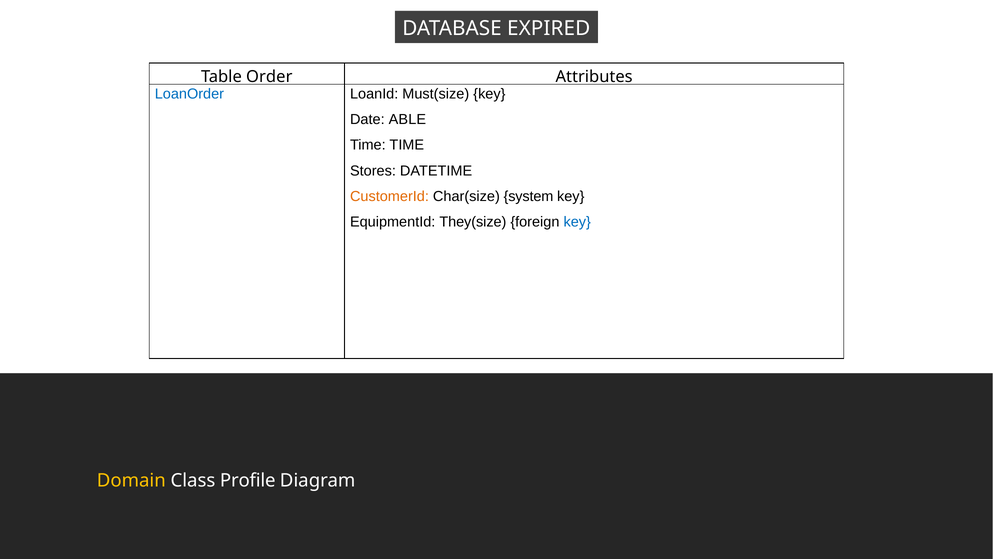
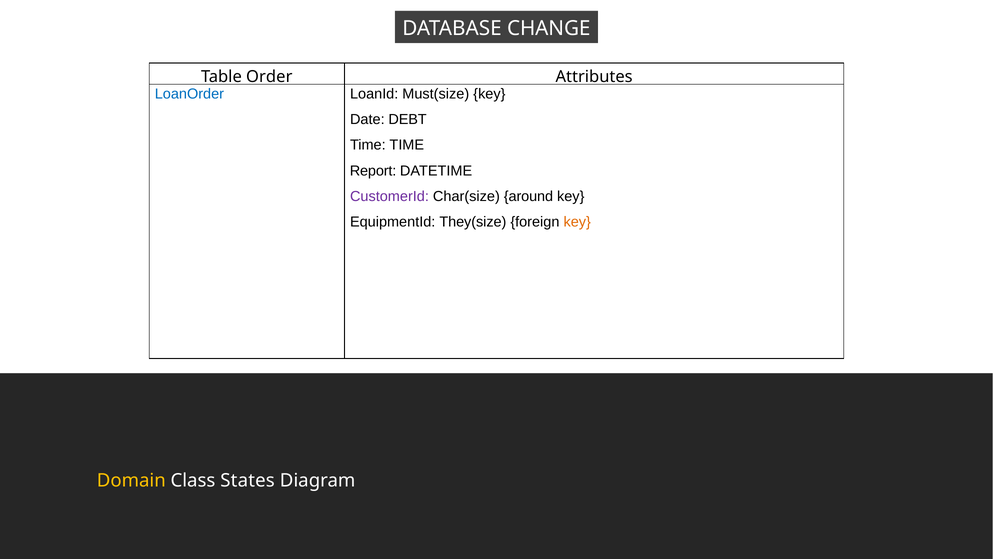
EXPIRED: EXPIRED -> CHANGE
ABLE: ABLE -> DEBT
Stores: Stores -> Report
CustomerId colour: orange -> purple
system: system -> around
key at (577, 222) colour: blue -> orange
Profile: Profile -> States
